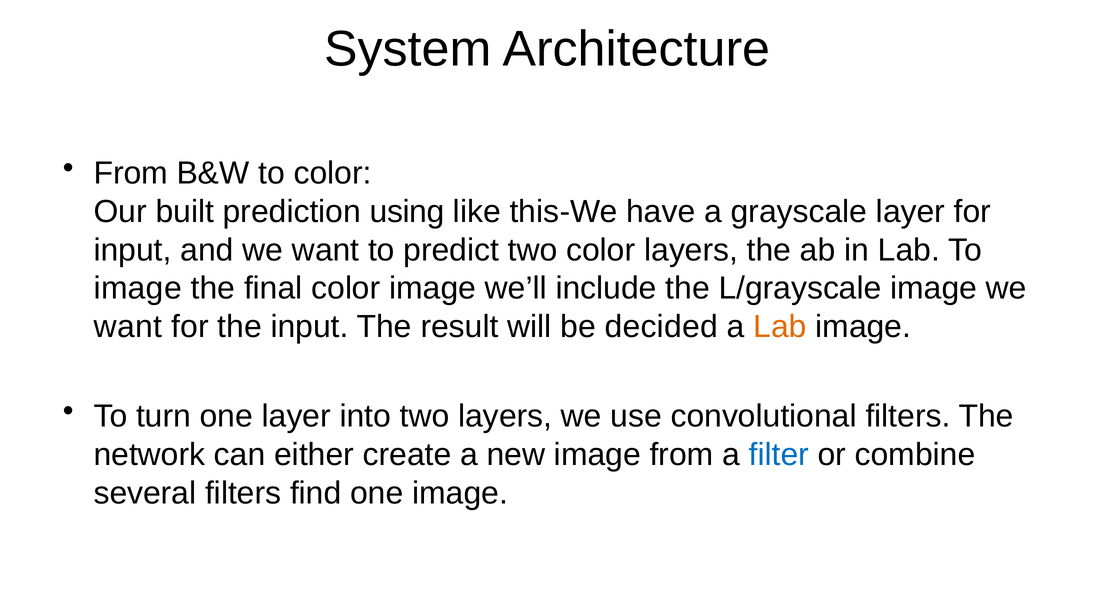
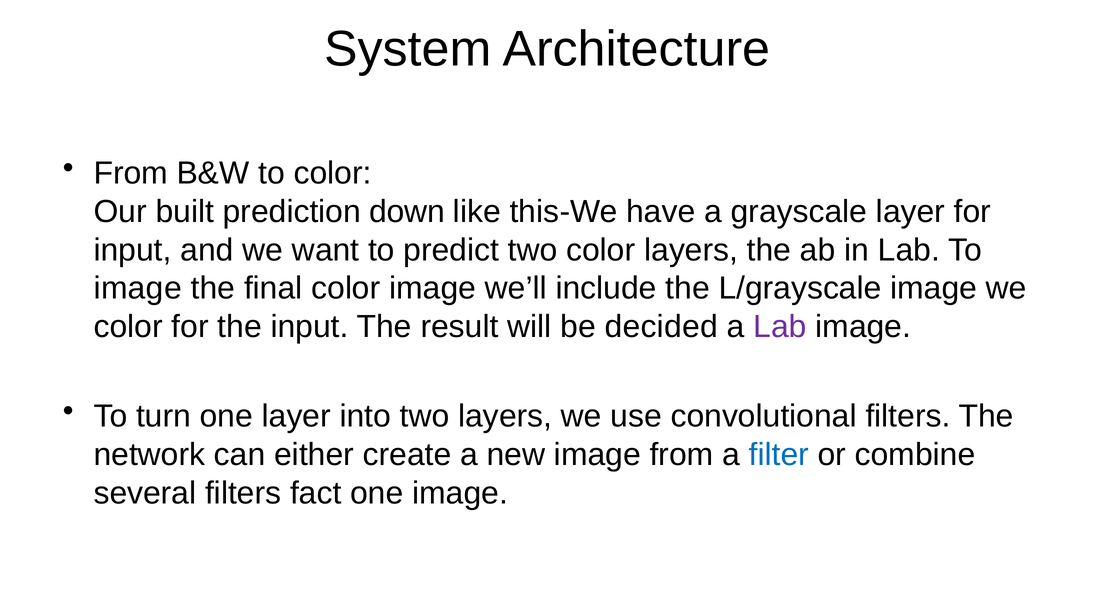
using: using -> down
want at (128, 327): want -> color
Lab at (780, 327) colour: orange -> purple
find: find -> fact
